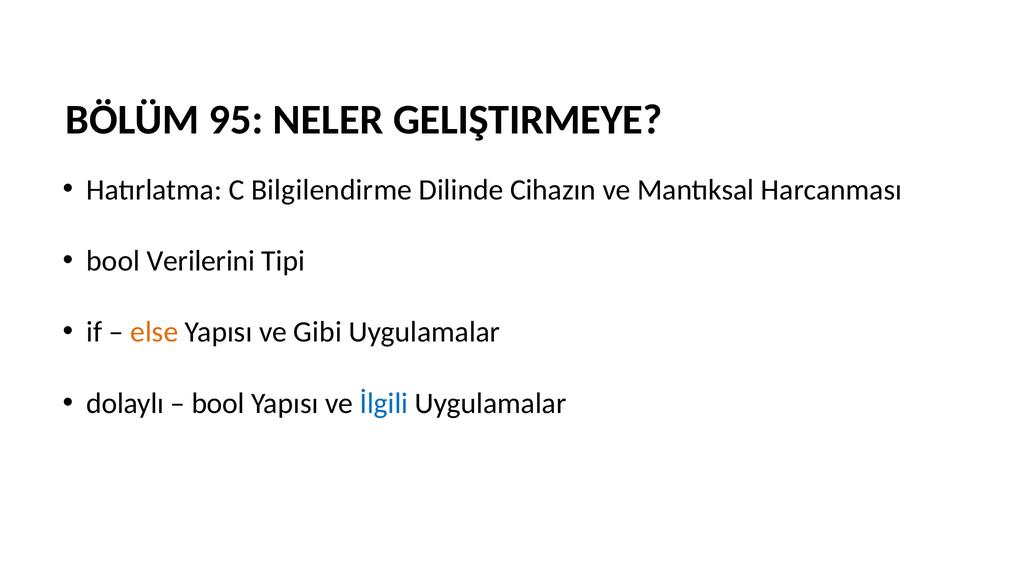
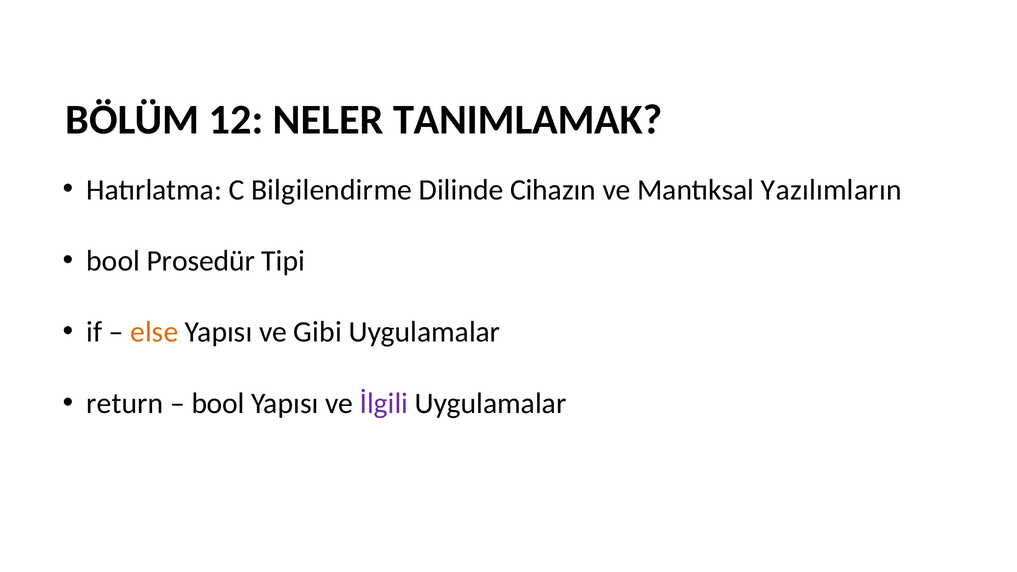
95: 95 -> 12
GELIŞTIRMEYE: GELIŞTIRMEYE -> TANIMLAMAK
Harcanması: Harcanması -> Yazılımların
Verilerini: Verilerini -> Prosedür
dolaylı: dolaylı -> return
İlgili colour: blue -> purple
